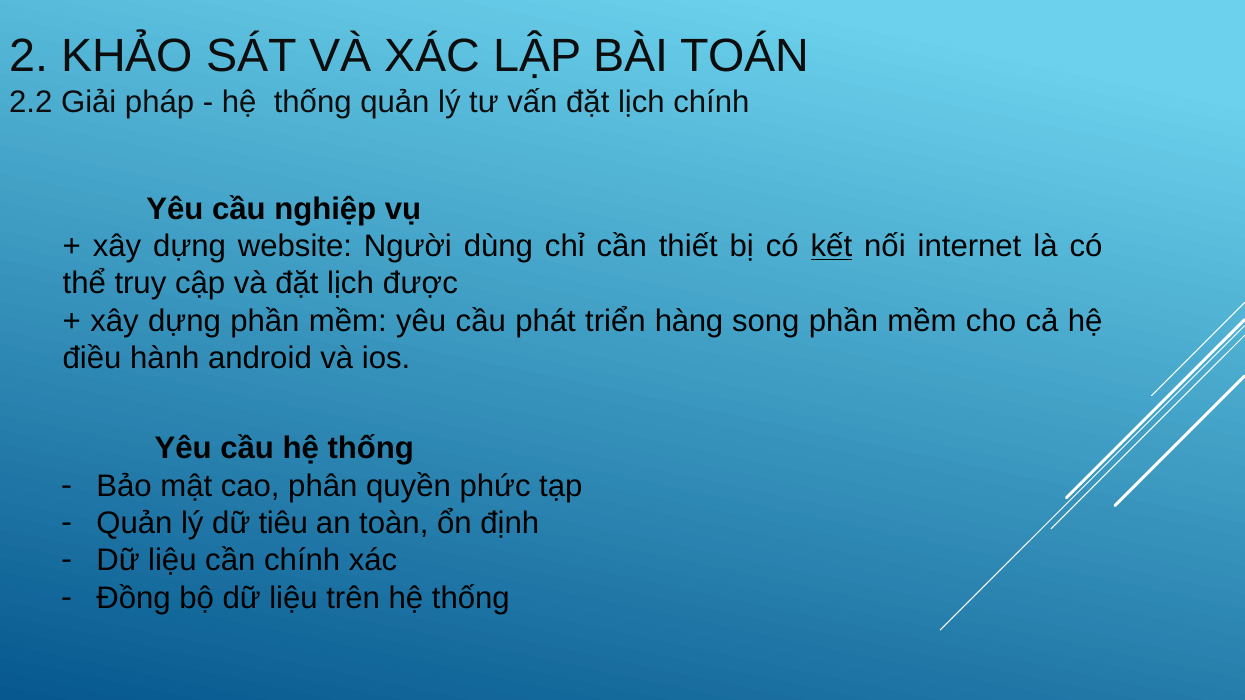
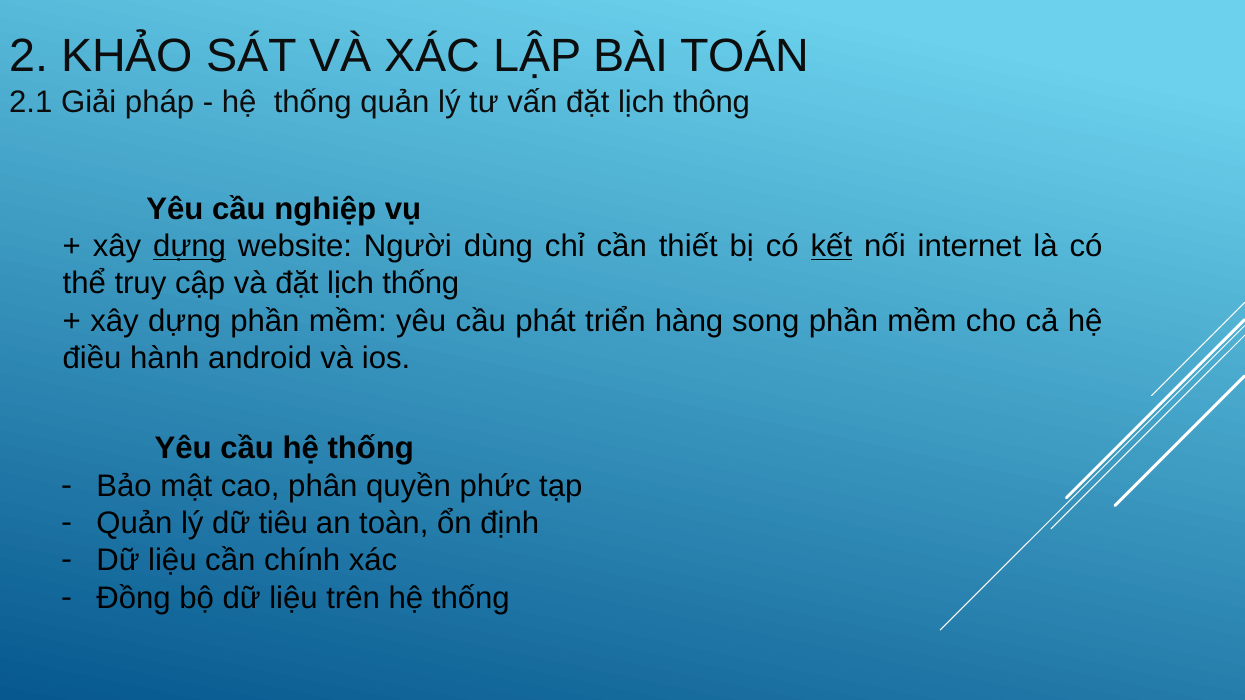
2.2: 2.2 -> 2.1
lịch chính: chính -> thông
dựng at (190, 246) underline: none -> present
lịch được: được -> thống
